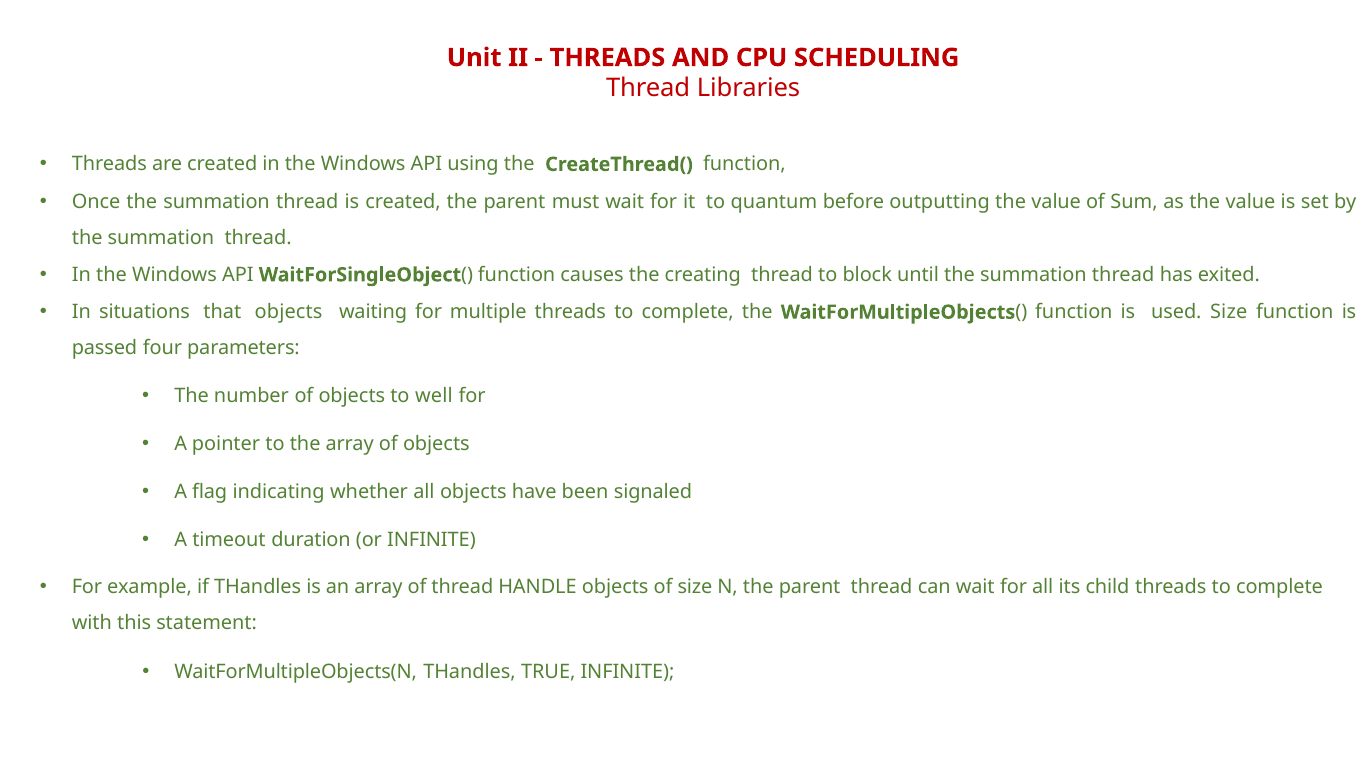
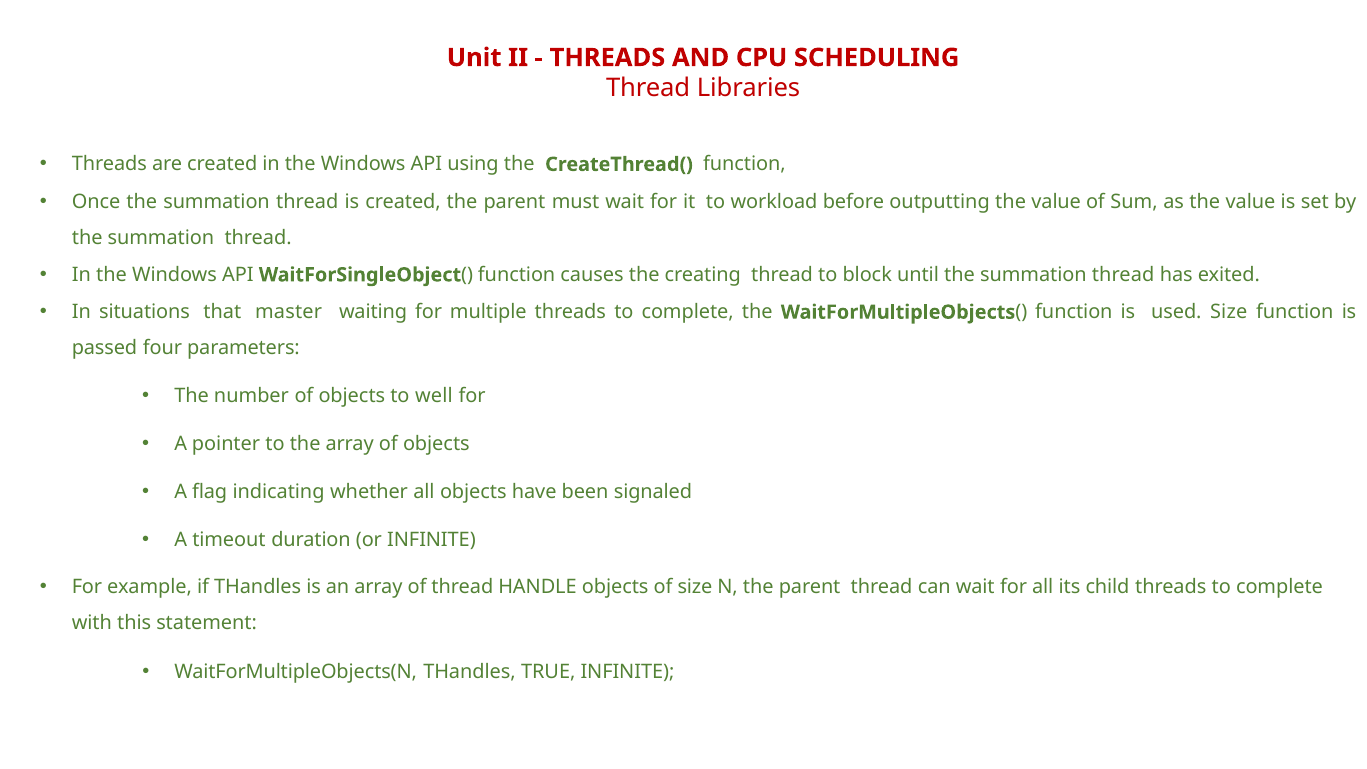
quantum: quantum -> workload
that objects: objects -> master
